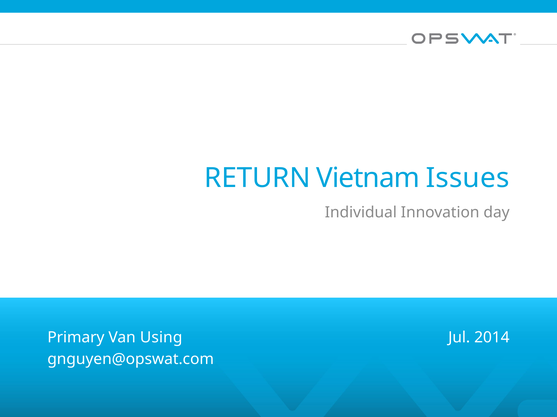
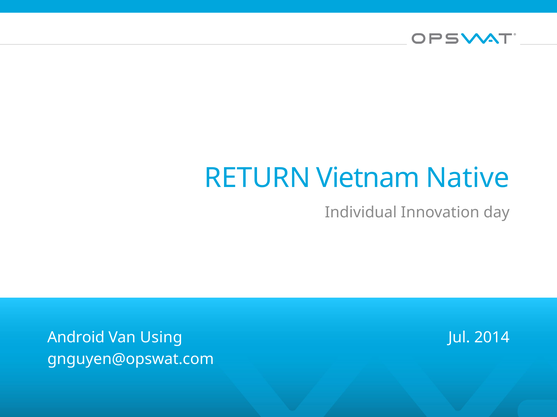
Issues: Issues -> Native
Primary: Primary -> Android
